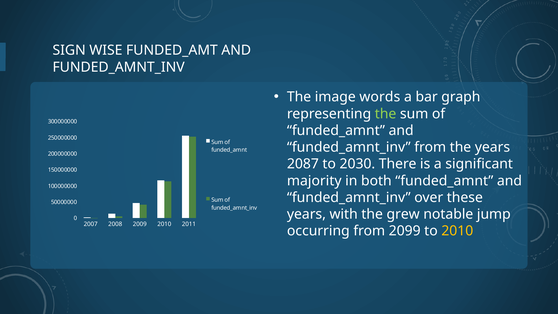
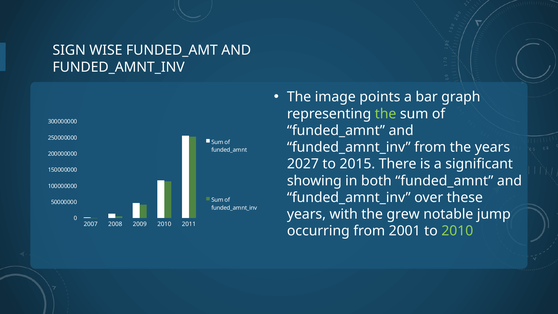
words: words -> points
2087: 2087 -> 2027
2030: 2030 -> 2015
majority: majority -> showing
2099: 2099 -> 2001
2010 at (457, 231) colour: yellow -> light green
